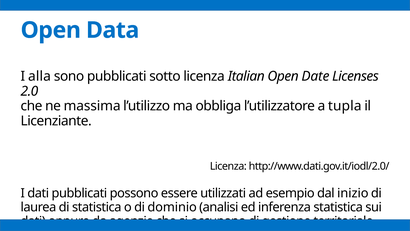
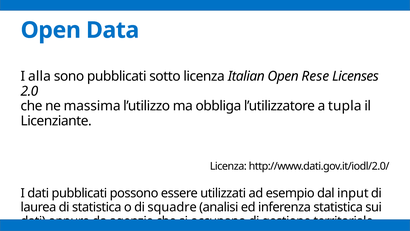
Date: Date -> Rese
inizio: inizio -> input
dominio: dominio -> squadre
